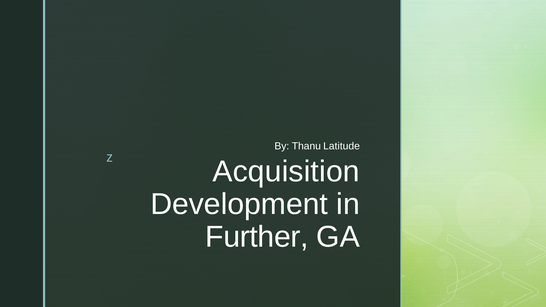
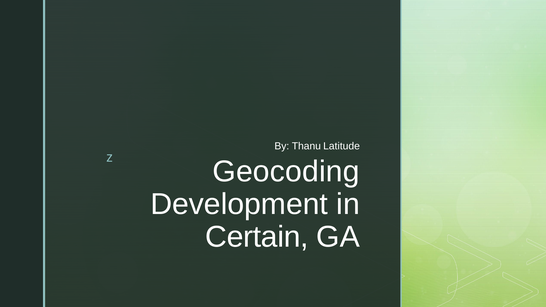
Acquisition: Acquisition -> Geocoding
Further: Further -> Certain
